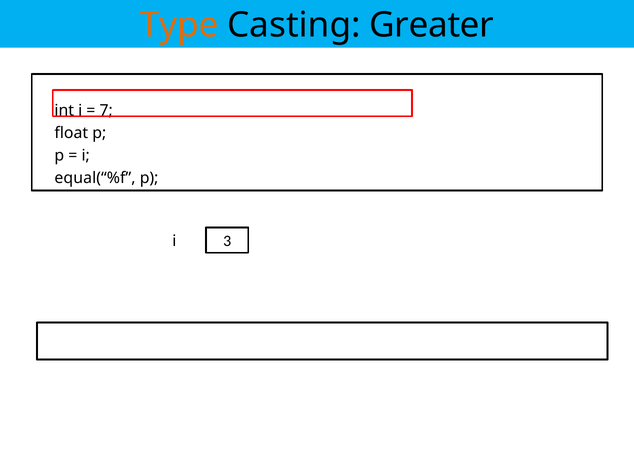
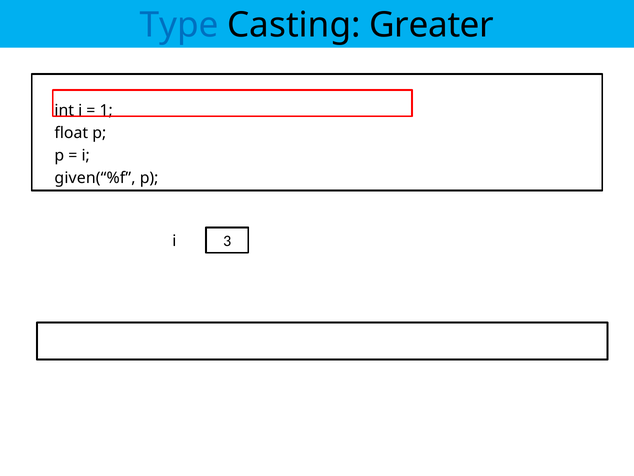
Type colour: orange -> blue
7: 7 -> 1
equal(“%f: equal(“%f -> given(“%f
